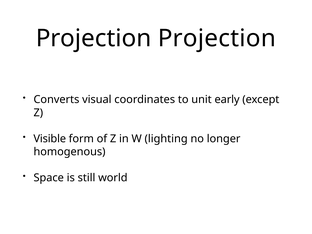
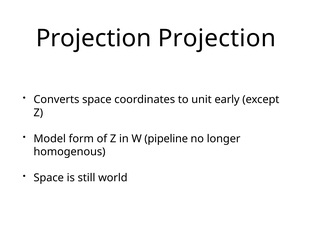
Converts visual: visual -> space
Visible: Visible -> Model
lighting: lighting -> pipeline
